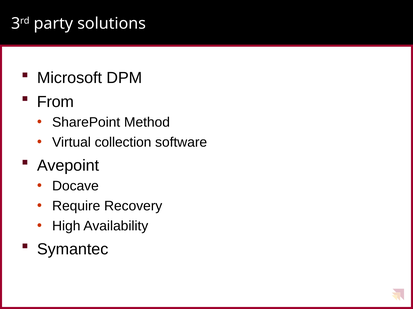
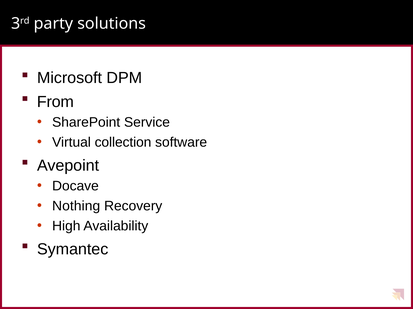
Method: Method -> Service
Require: Require -> Nothing
